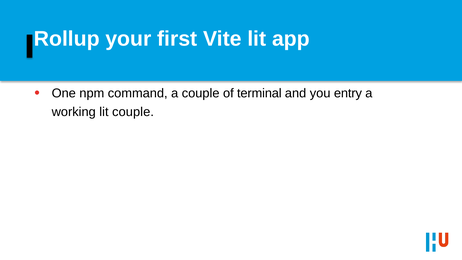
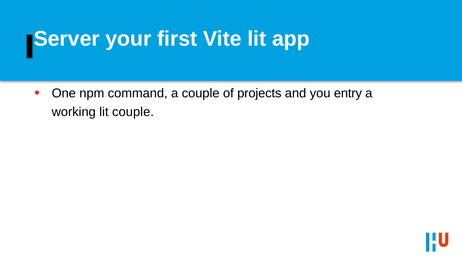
Rollup: Rollup -> Server
terminal: terminal -> projects
